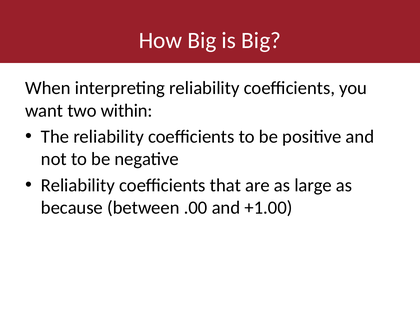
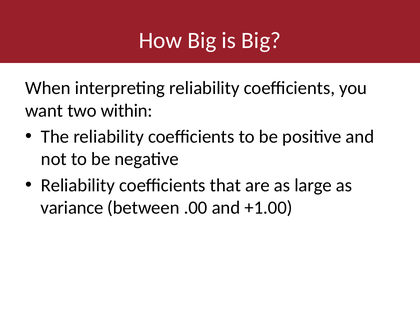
because: because -> variance
